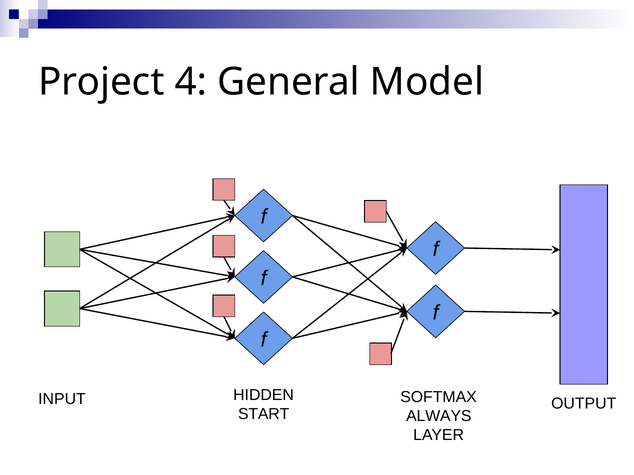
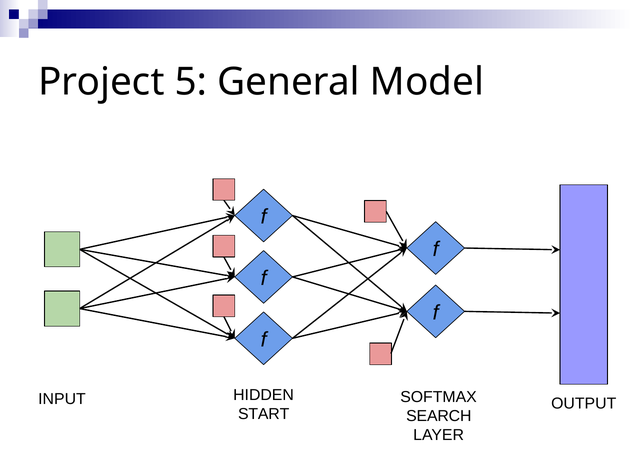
4: 4 -> 5
ALWAYS: ALWAYS -> SEARCH
